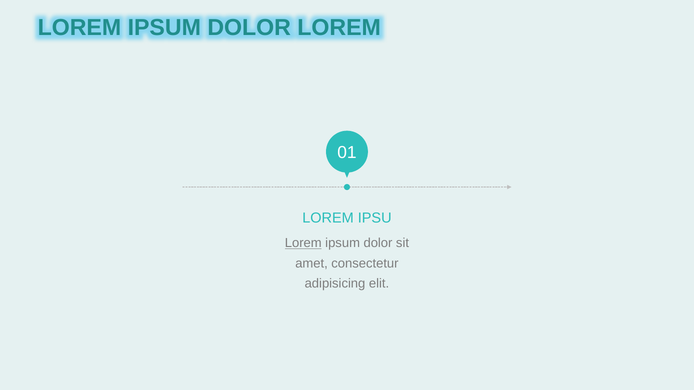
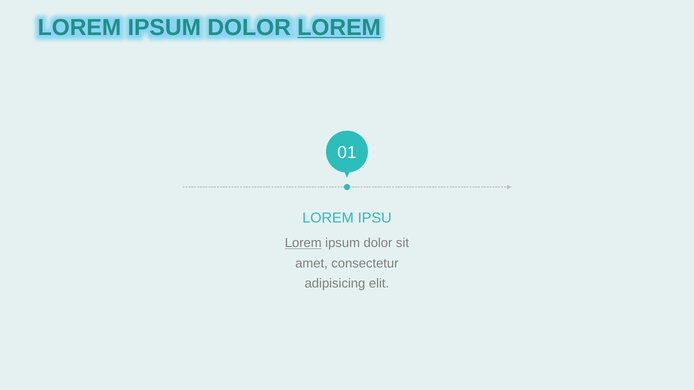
LOREM at (339, 28) underline: none -> present
